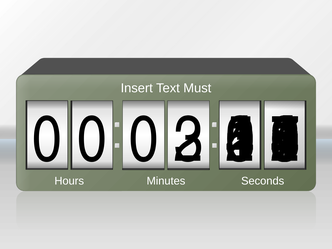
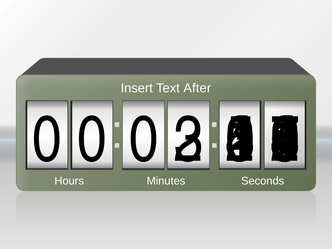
Must: Must -> After
